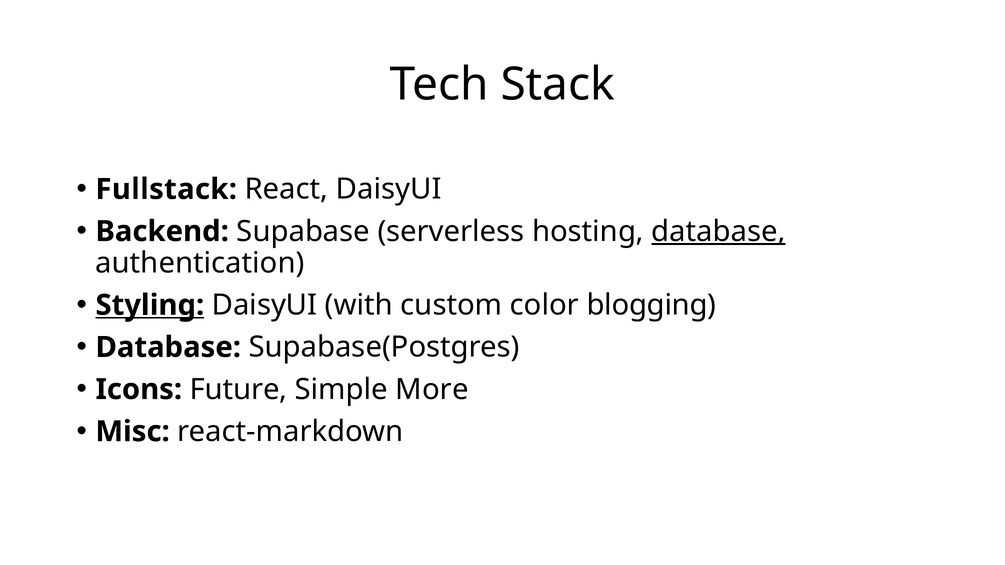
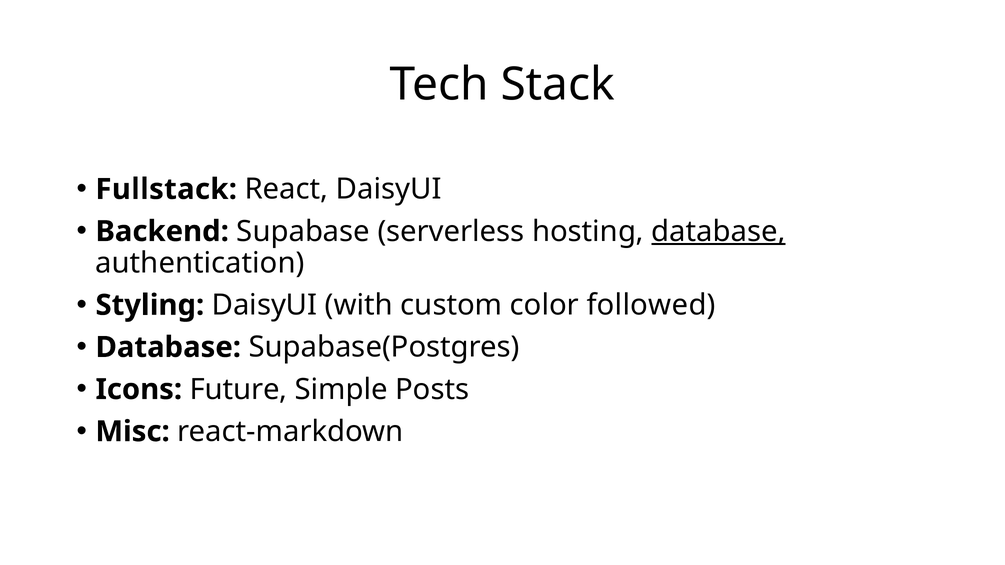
Styling underline: present -> none
blogging: blogging -> followed
More: More -> Posts
